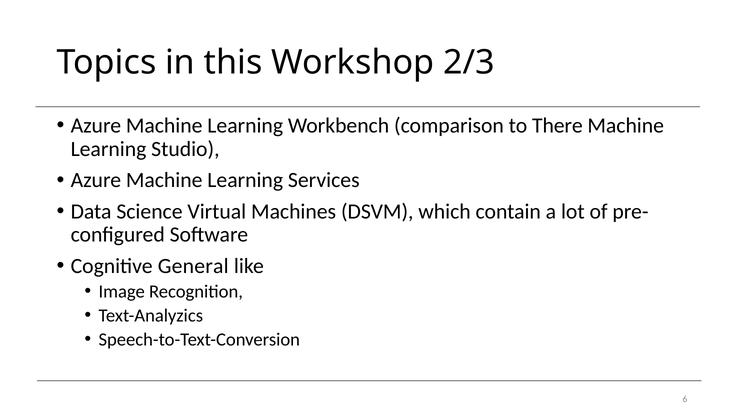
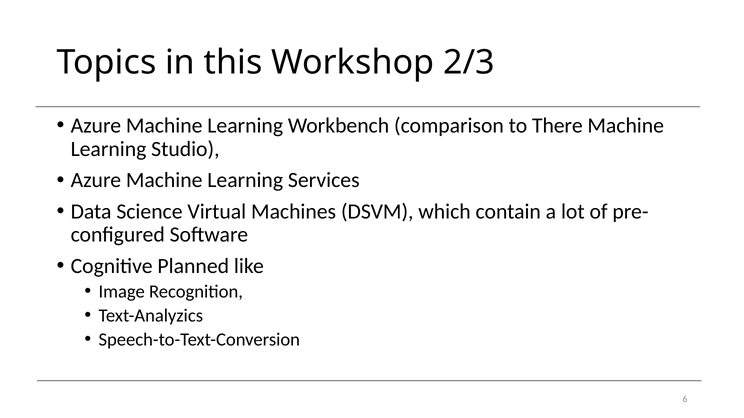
General: General -> Planned
